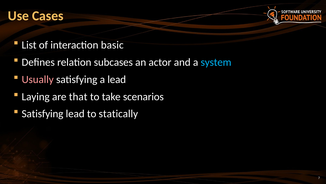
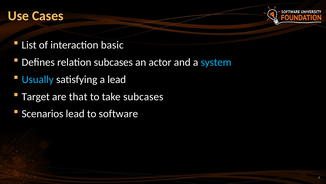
Usually colour: pink -> light blue
Laying: Laying -> Target
take scenarios: scenarios -> subcases
Satisfying at (42, 113): Satisfying -> Scenarios
statically: statically -> software
